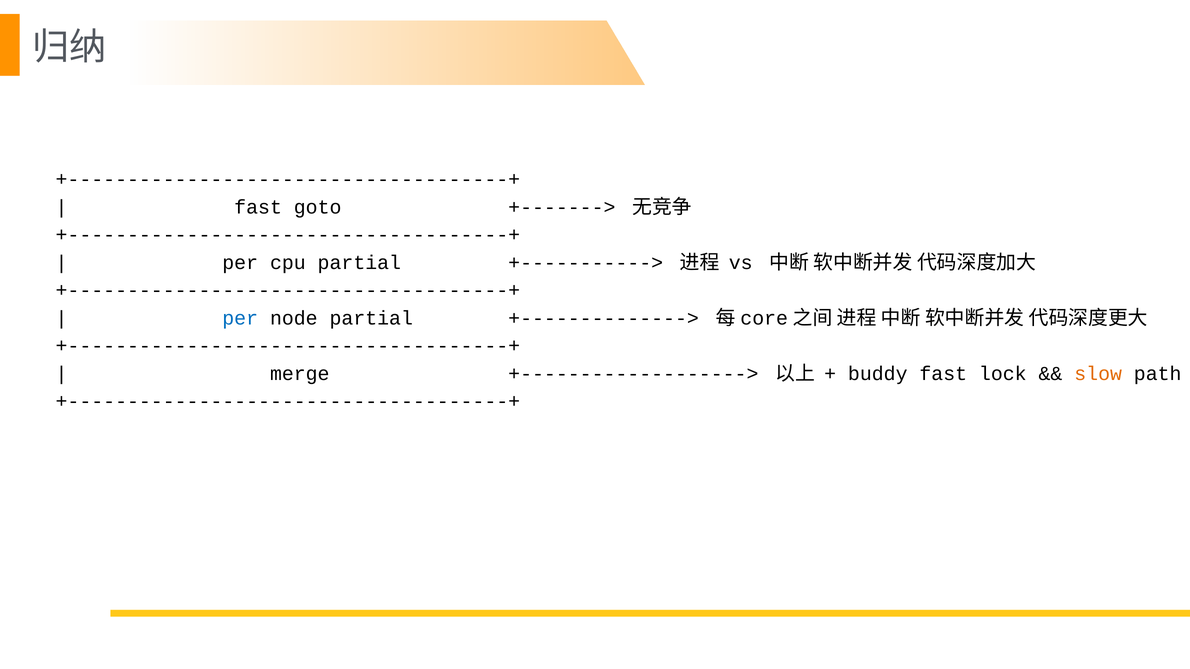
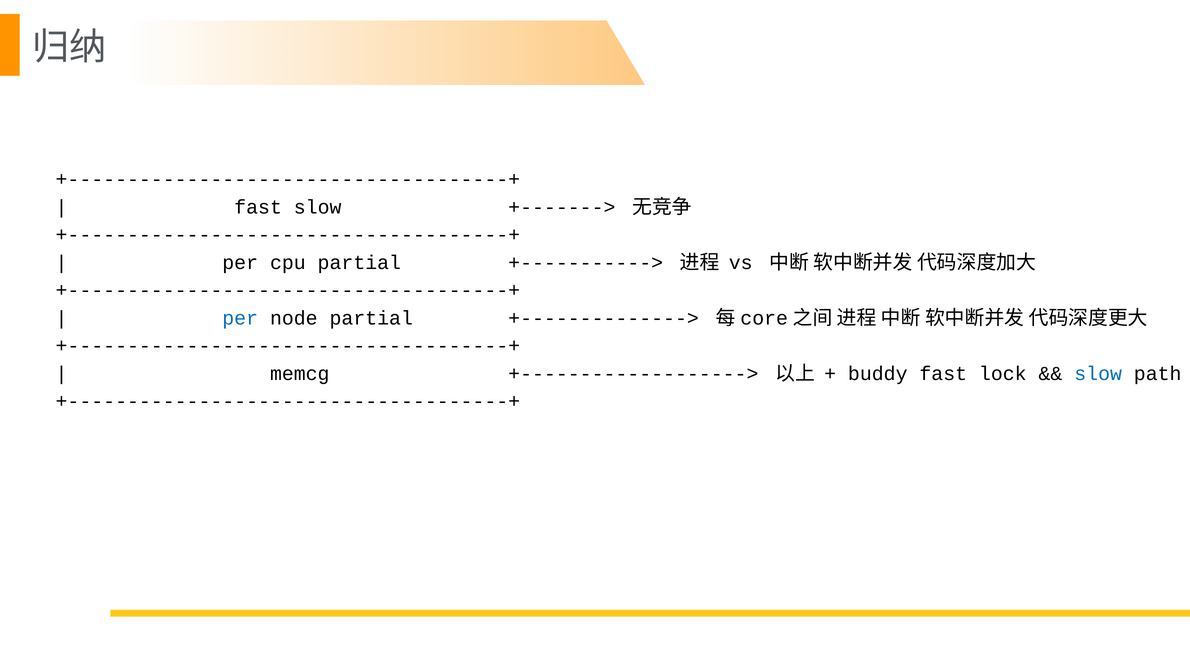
fast goto: goto -> slow
merge: merge -> memcg
slow at (1098, 374) colour: orange -> blue
